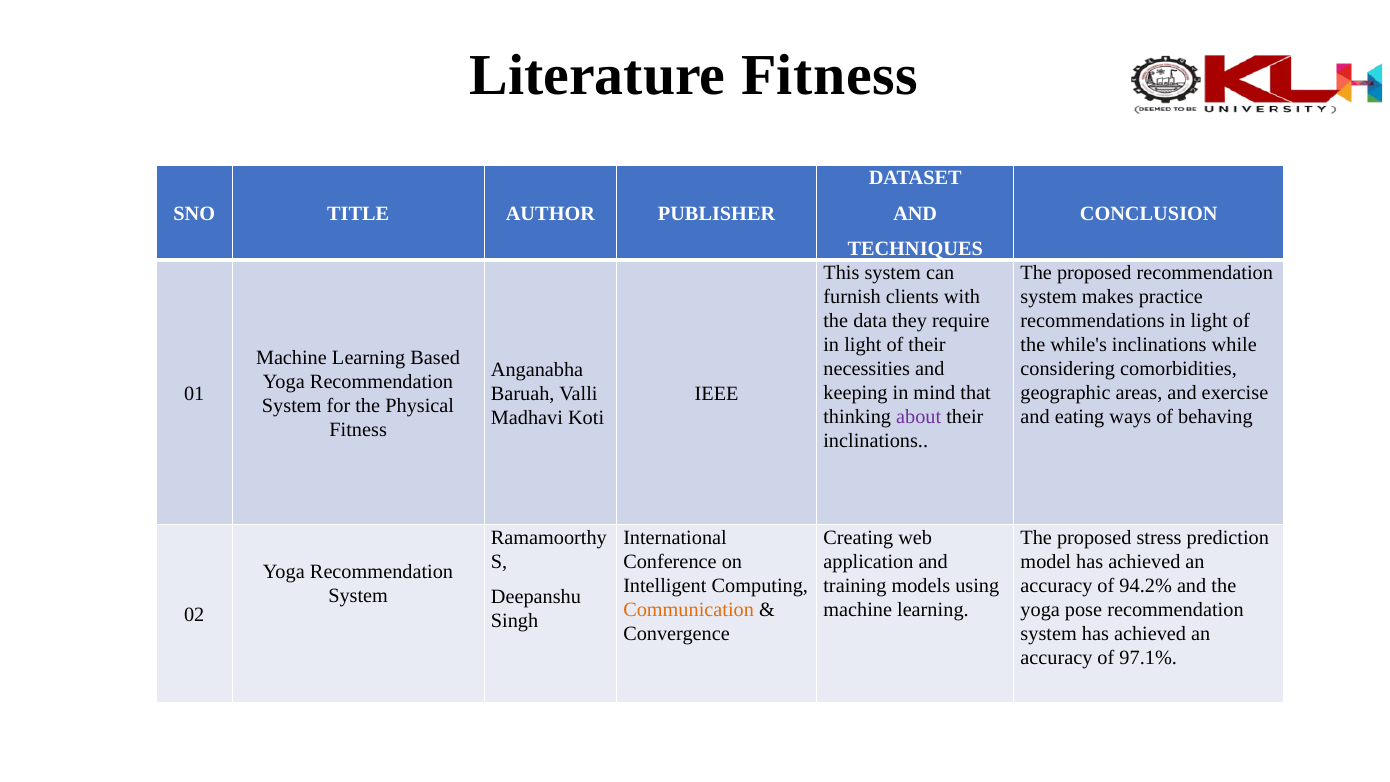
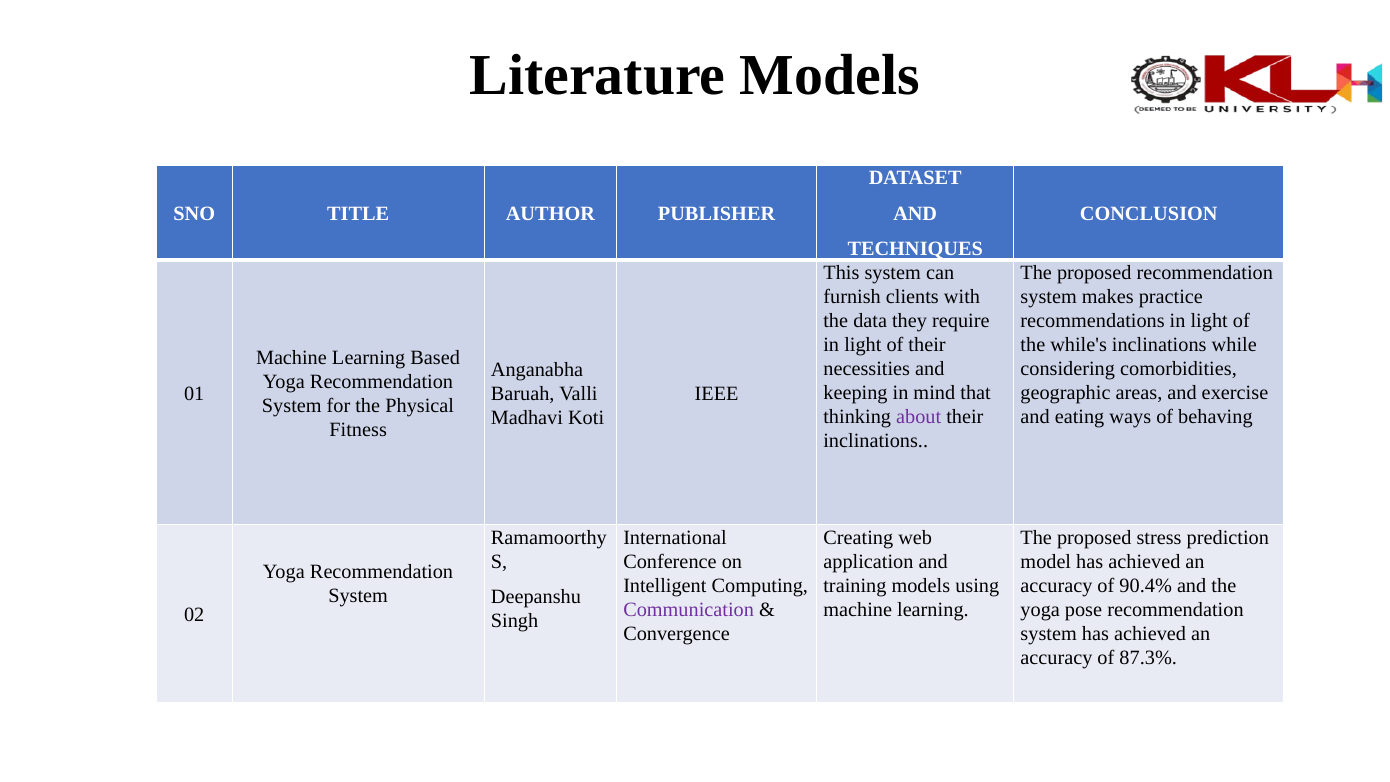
Literature Fitness: Fitness -> Models
94.2%: 94.2% -> 90.4%
Communication colour: orange -> purple
97.1%: 97.1% -> 87.3%
